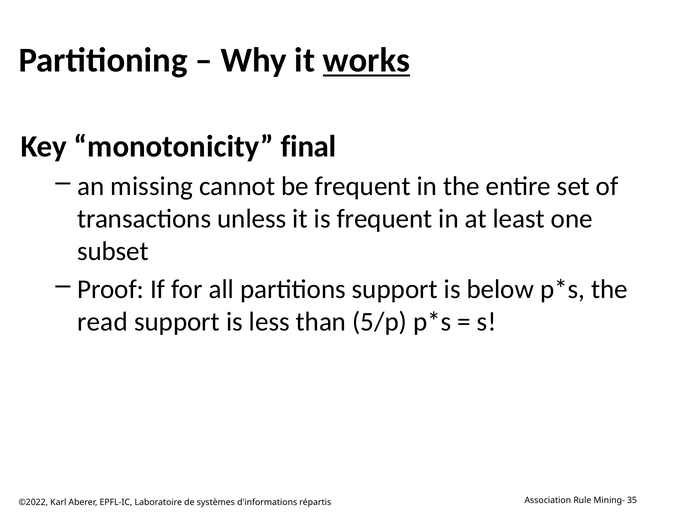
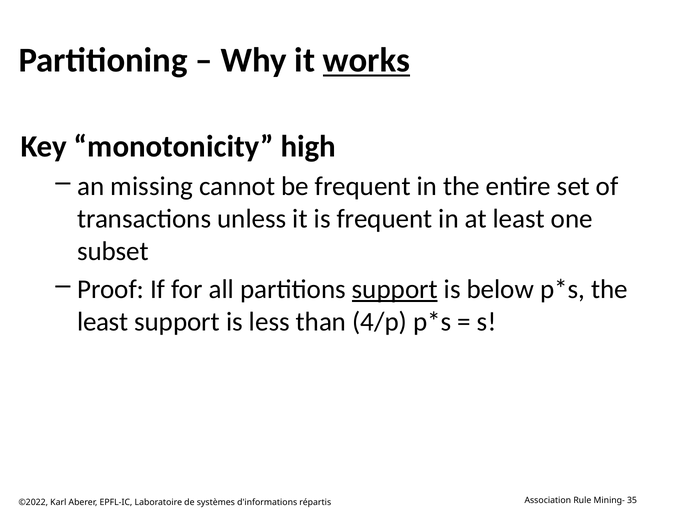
final: final -> high
support at (395, 289) underline: none -> present
read at (102, 322): read -> least
5/p: 5/p -> 4/p
